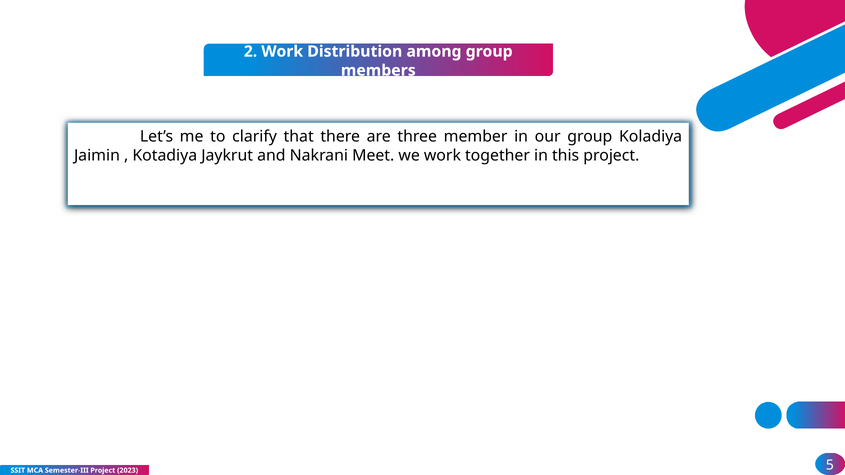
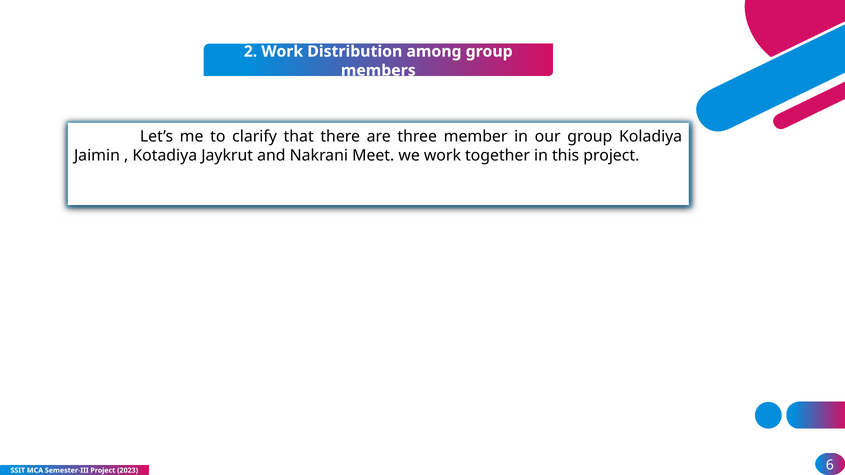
5: 5 -> 6
